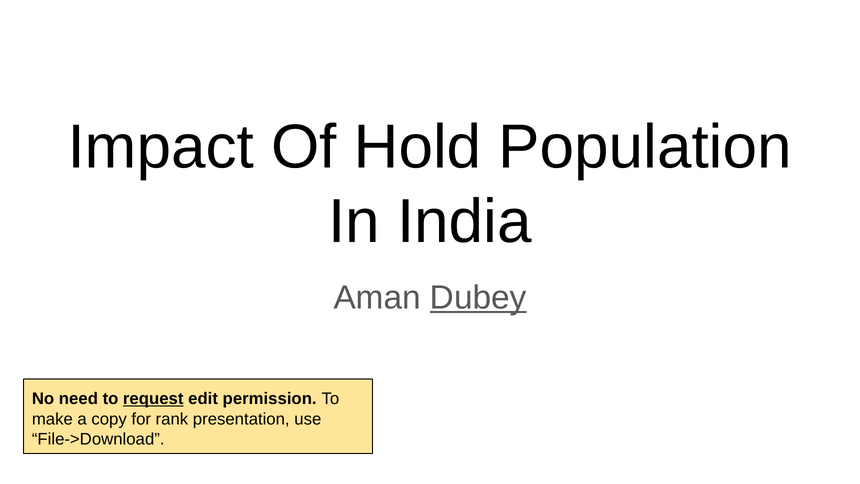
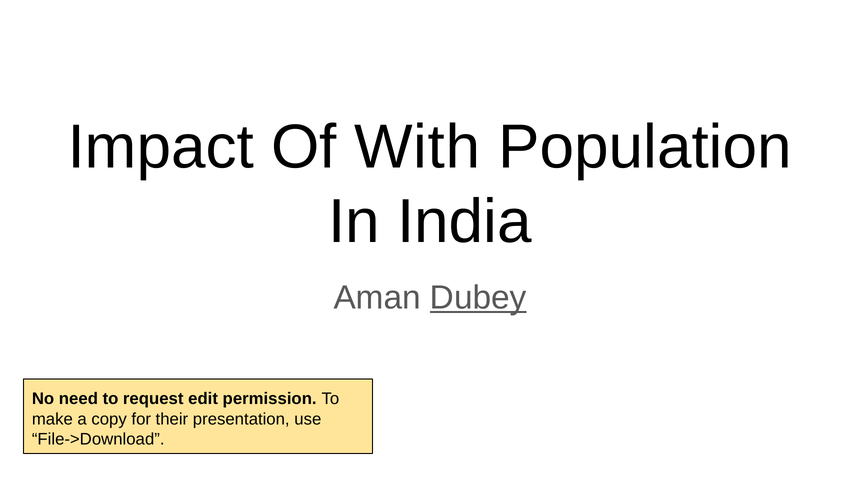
Hold: Hold -> With
request underline: present -> none
rank: rank -> their
